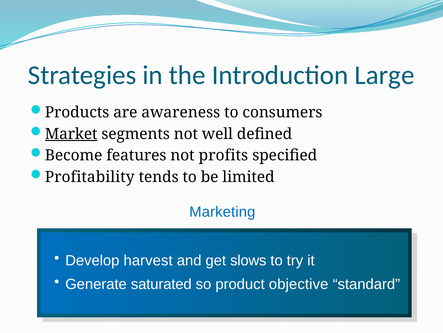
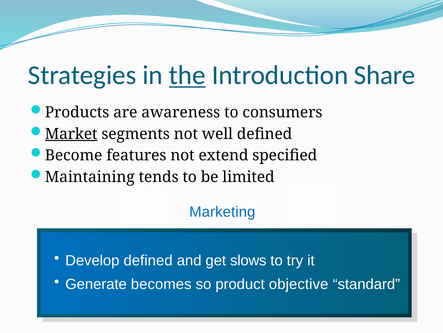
the underline: none -> present
Large: Large -> Share
profits: profits -> extend
Profitability: Profitability -> Maintaining
Develop harvest: harvest -> defined
saturated: saturated -> becomes
